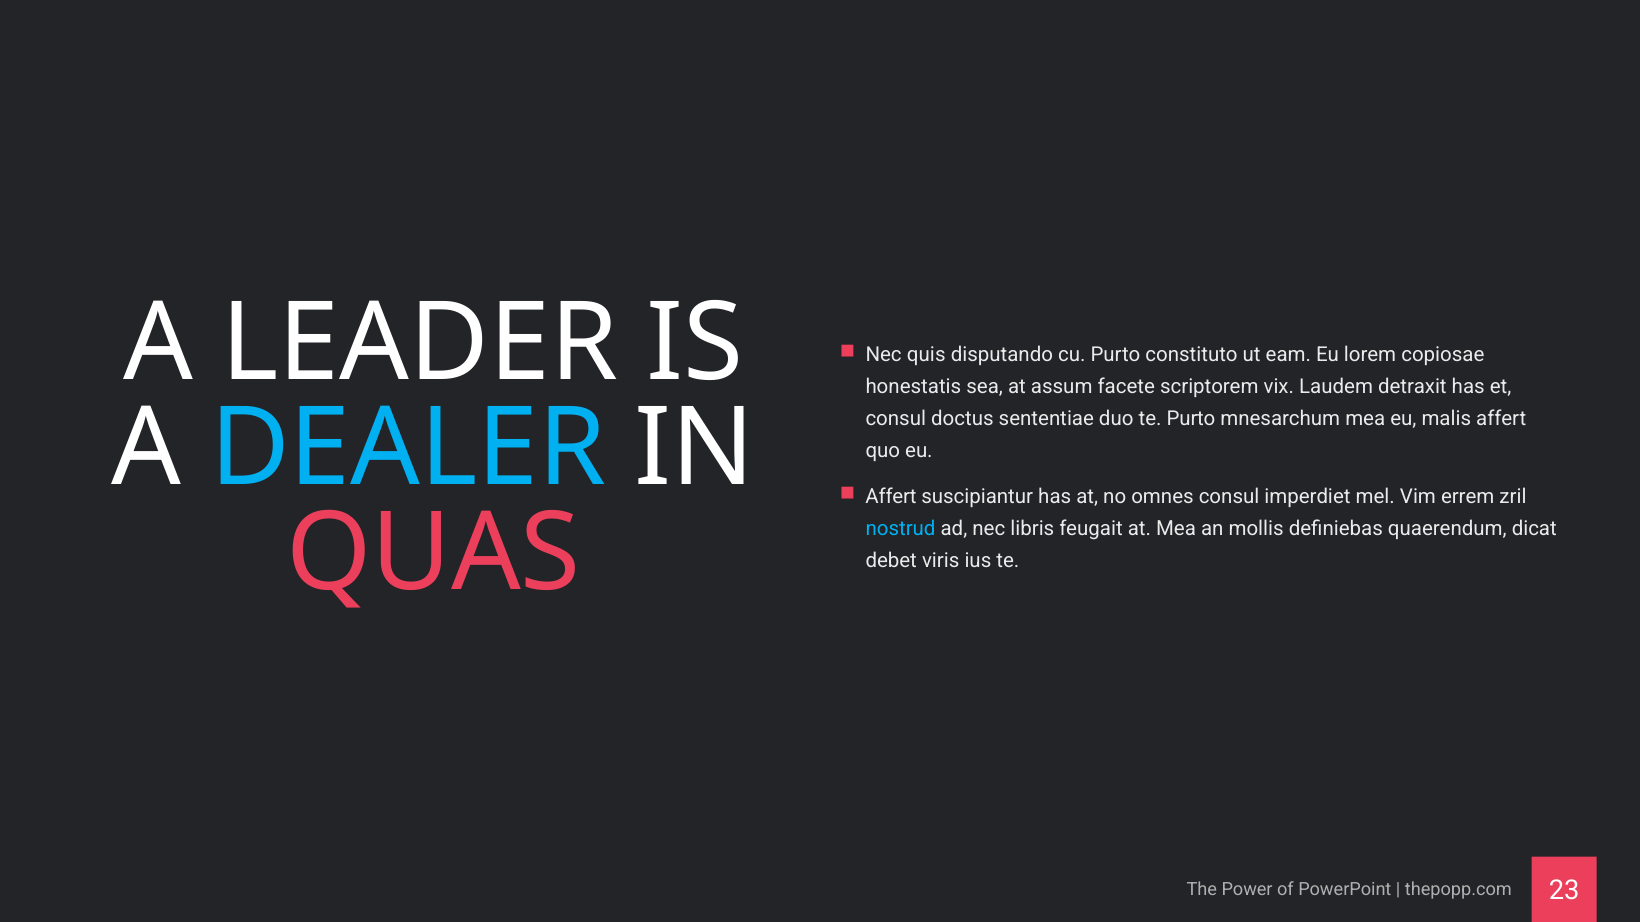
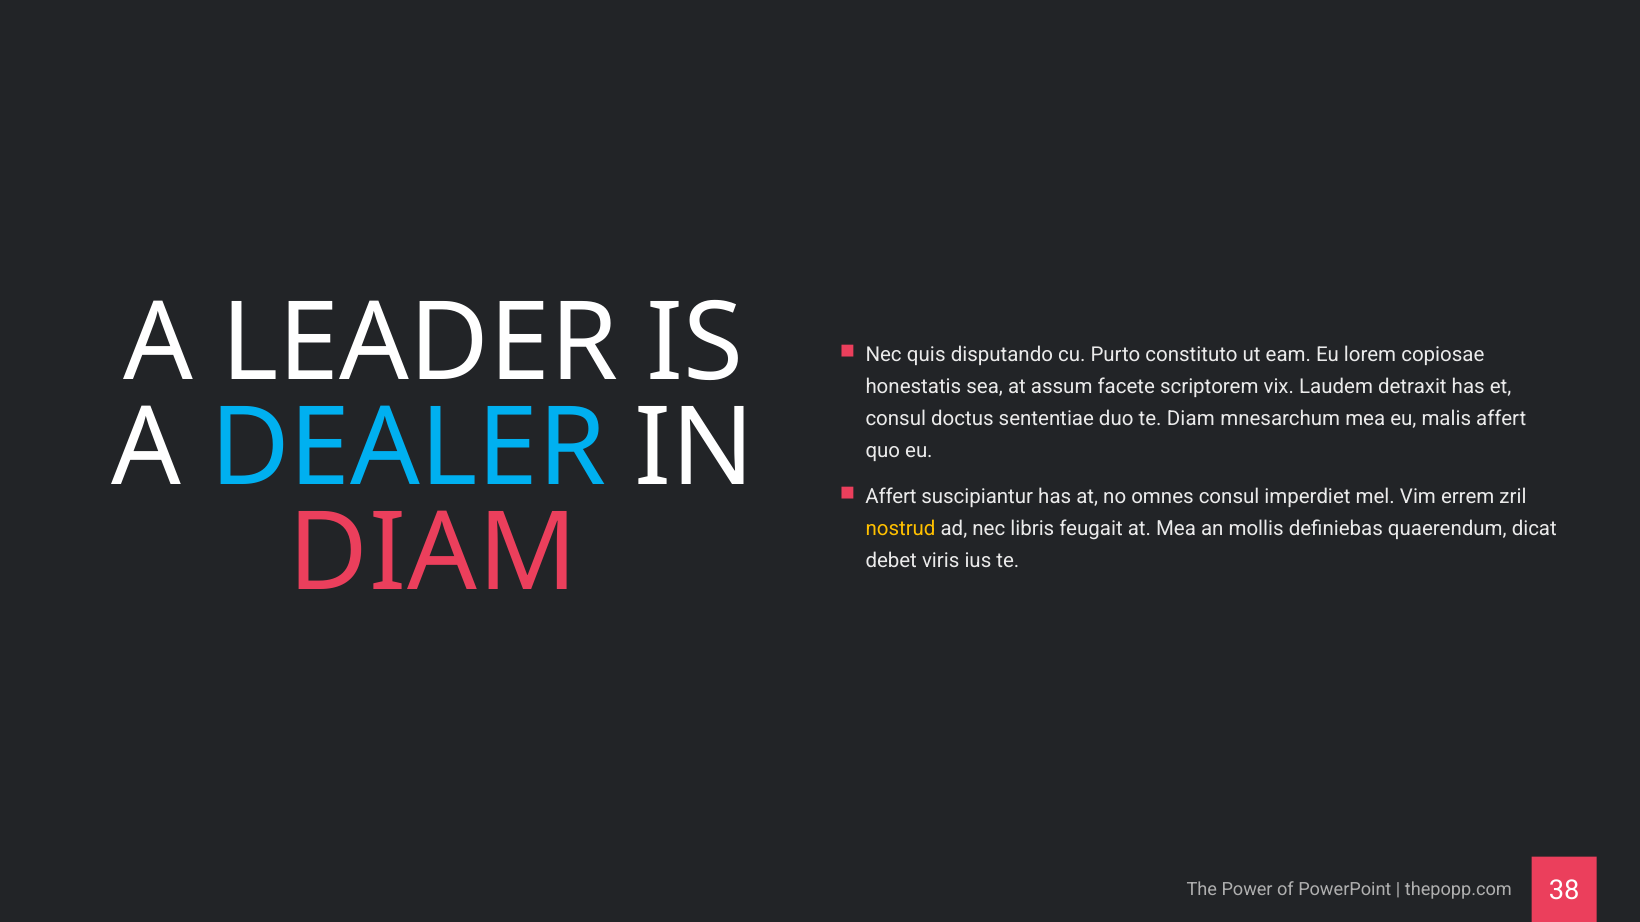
te Purto: Purto -> Diam
nostrud colour: light blue -> yellow
QUAS at (434, 553): QUAS -> DIAM
23: 23 -> 38
